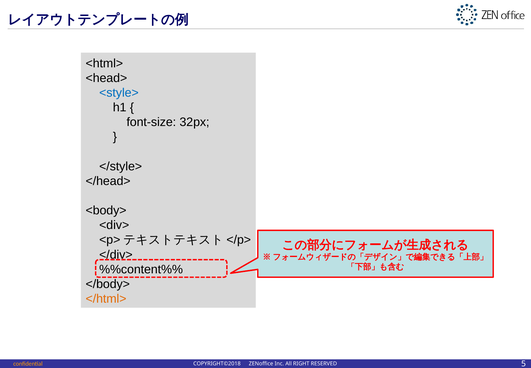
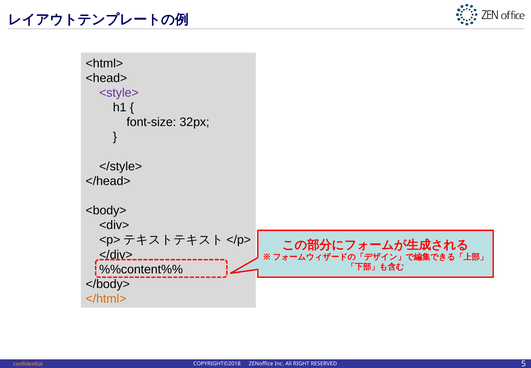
<style> colour: blue -> purple
